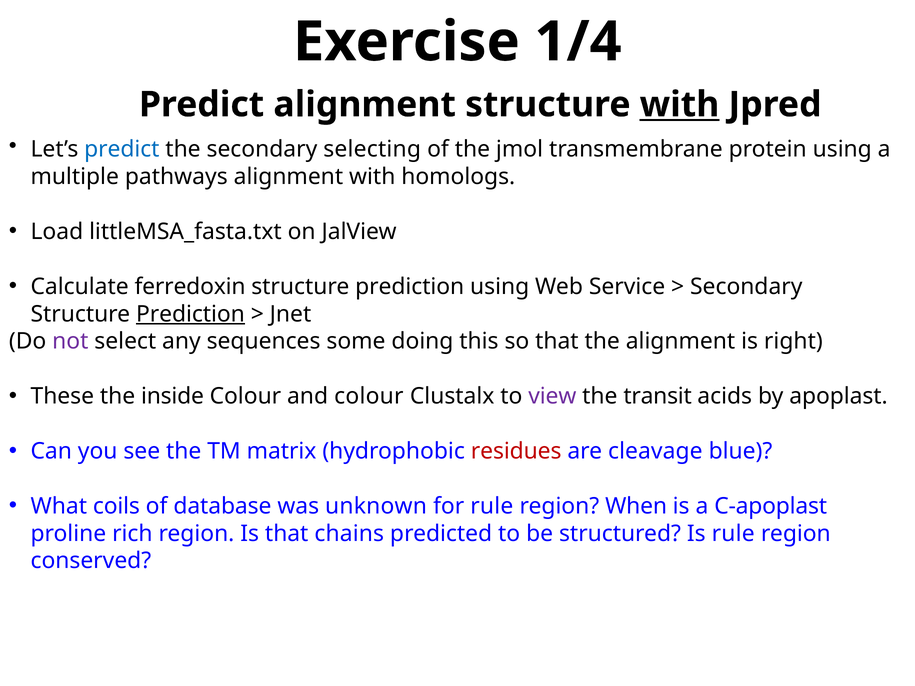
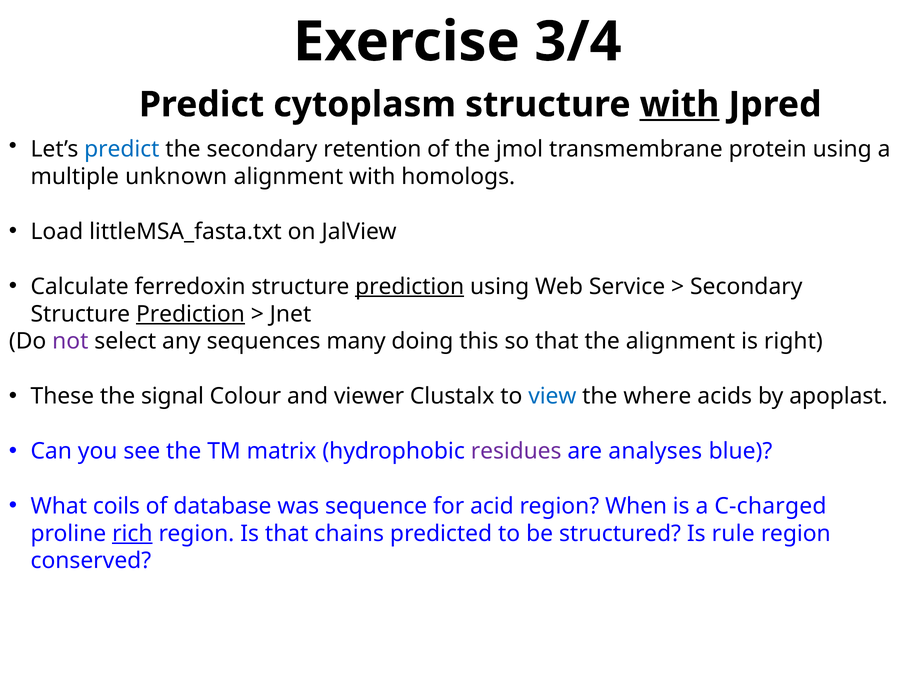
1/4: 1/4 -> 3/4
Predict alignment: alignment -> cytoplasm
selecting: selecting -> retention
pathways: pathways -> unknown
prediction at (410, 287) underline: none -> present
some: some -> many
inside: inside -> signal
and colour: colour -> viewer
view colour: purple -> blue
transit: transit -> where
residues colour: red -> purple
cleavage: cleavage -> analyses
unknown: unknown -> sequence
for rule: rule -> acid
C-apoplast: C-apoplast -> C-charged
rich underline: none -> present
